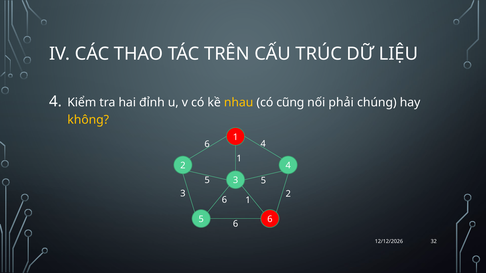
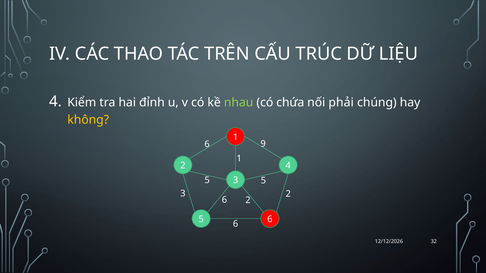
nhau colour: yellow -> light green
cũng: cũng -> chứa
6 4: 4 -> 9
1 at (248, 200): 1 -> 2
